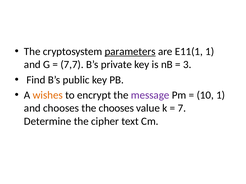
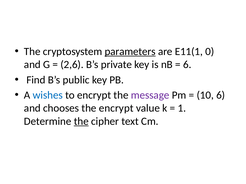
E11(1 1: 1 -> 0
7,7: 7,7 -> 2,6
3 at (187, 65): 3 -> 6
wishes colour: orange -> blue
10 1: 1 -> 6
the chooses: chooses -> encrypt
7: 7 -> 1
the at (81, 122) underline: none -> present
